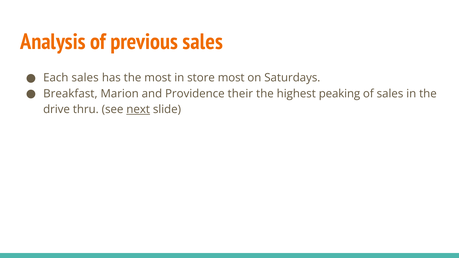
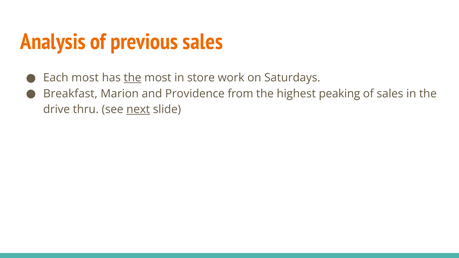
Each sales: sales -> most
the at (133, 78) underline: none -> present
store most: most -> work
their: their -> from
